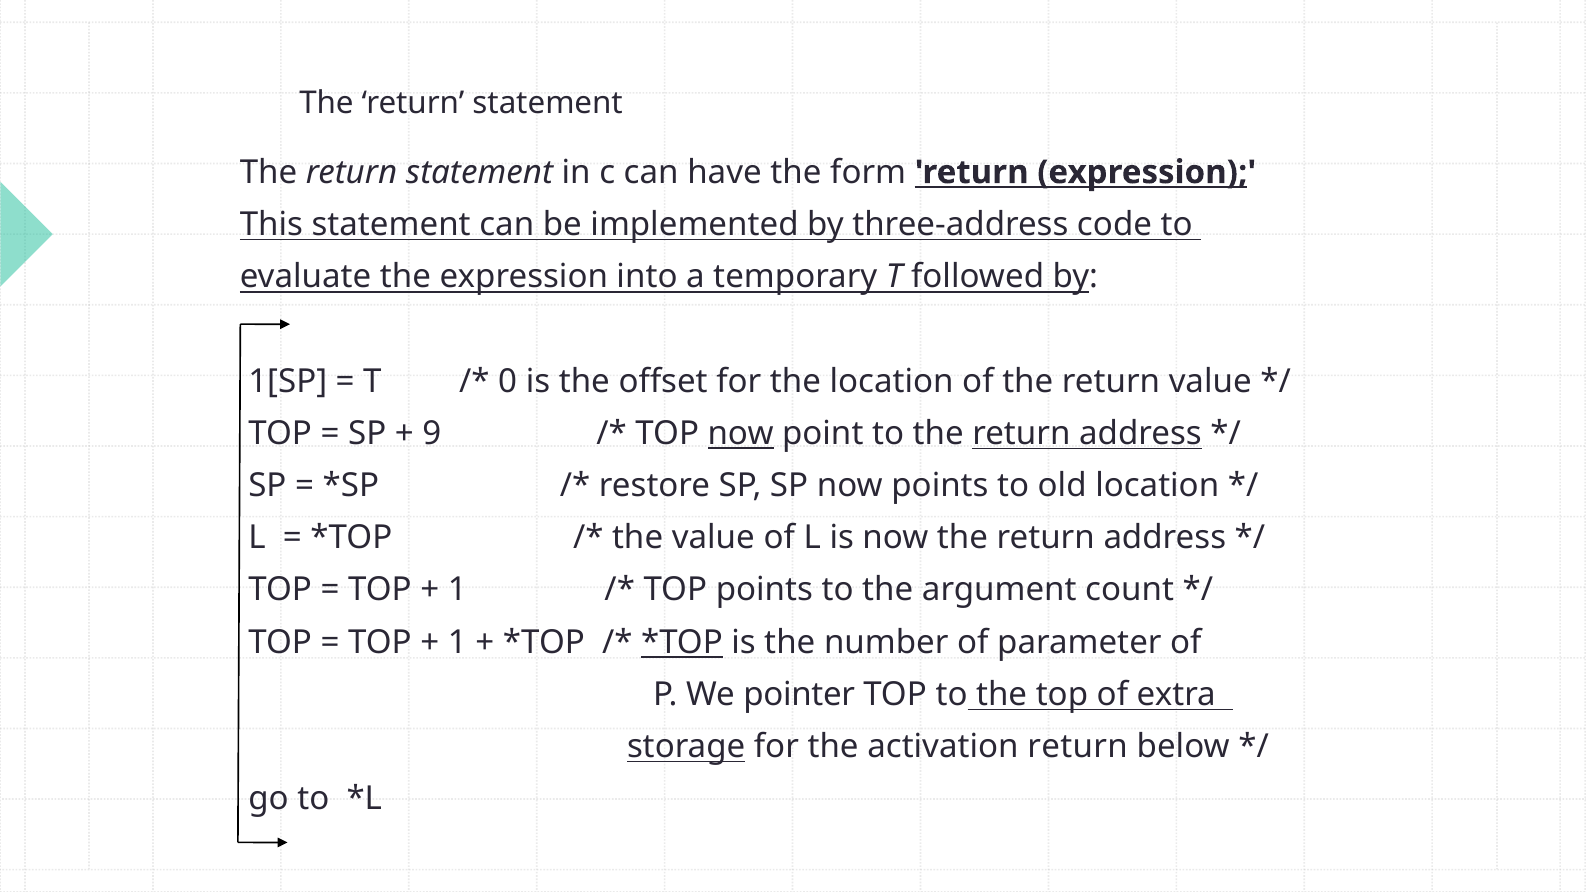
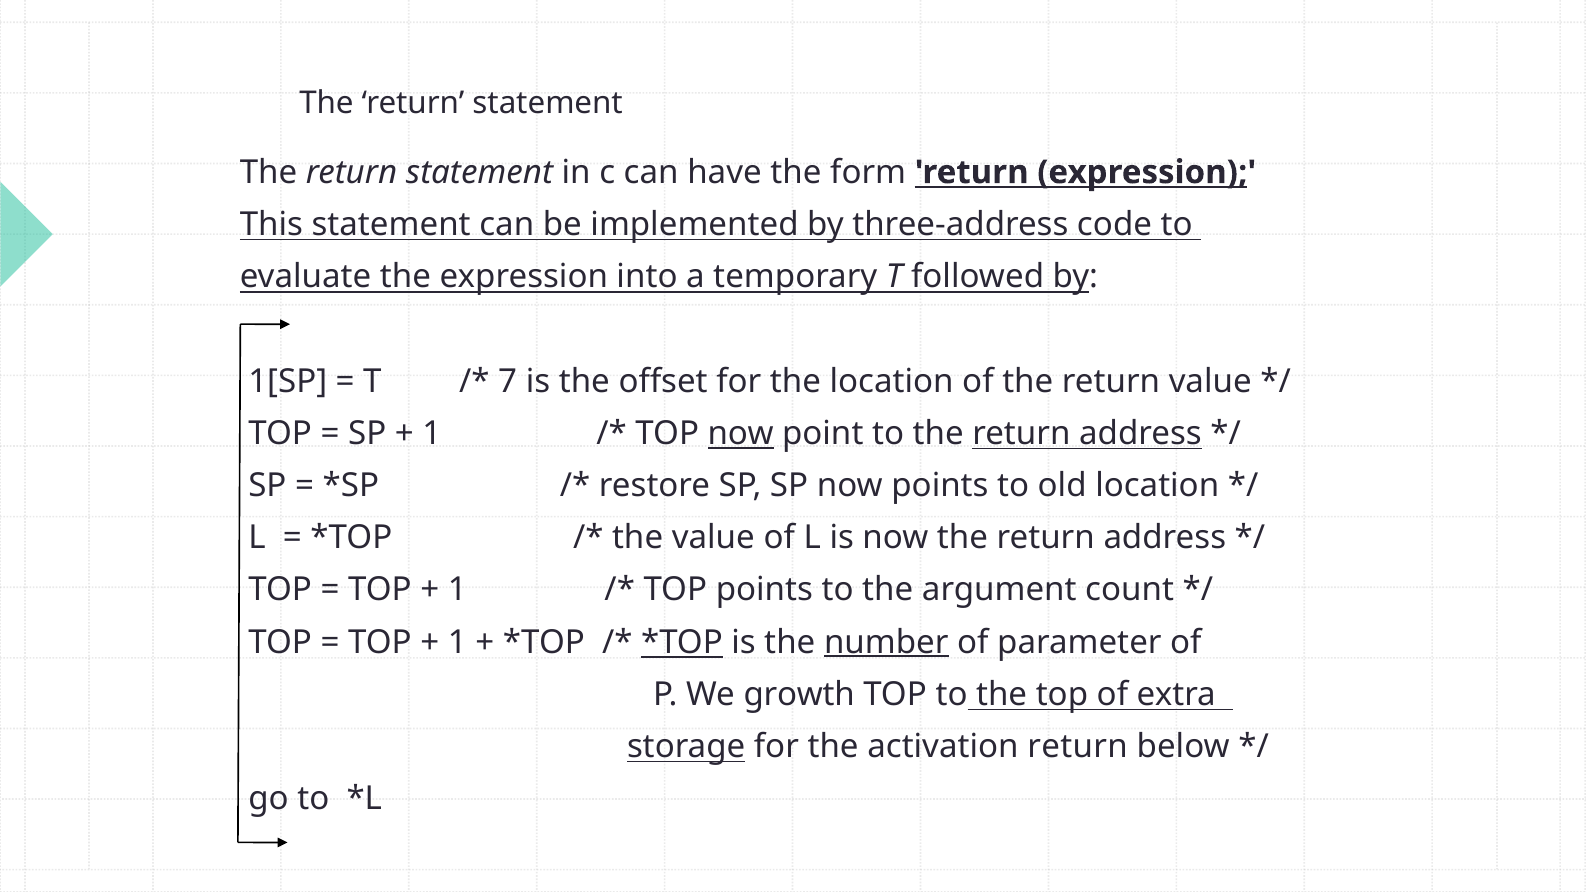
0: 0 -> 7
9 at (432, 433): 9 -> 1
number underline: none -> present
pointer: pointer -> growth
